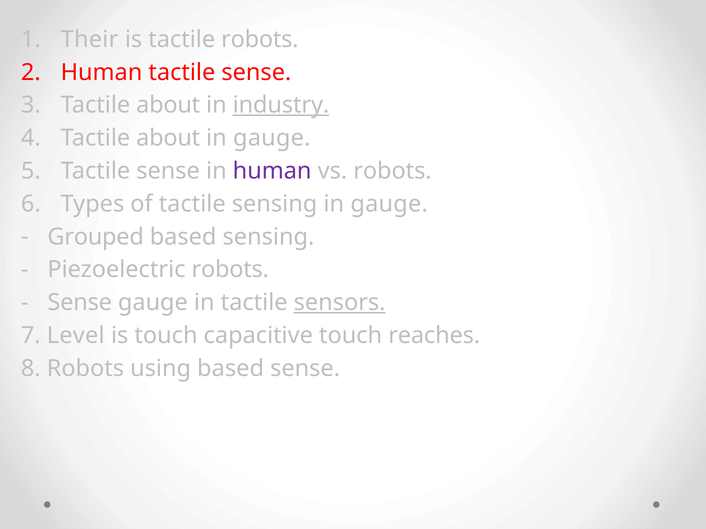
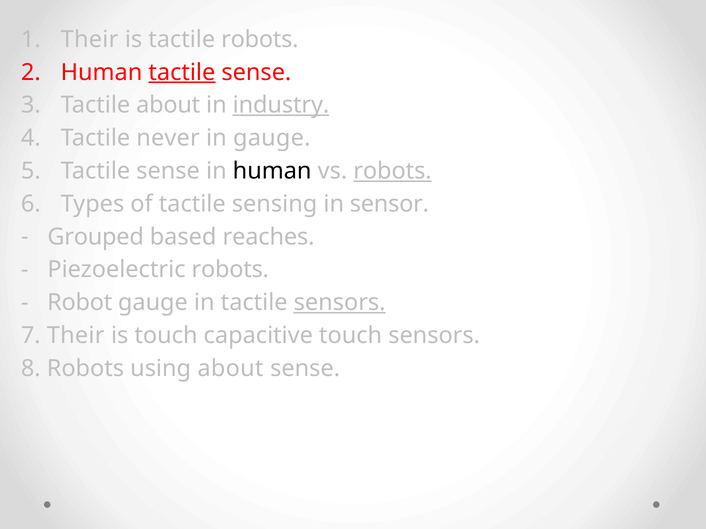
tactile at (182, 72) underline: none -> present
about at (168, 138): about -> never
human at (272, 171) colour: purple -> black
robots at (392, 171) underline: none -> present
gauge at (389, 204): gauge -> sensor
based sensing: sensing -> reaches
Sense at (80, 303): Sense -> Robot
7 Level: Level -> Their
touch reaches: reaches -> sensors
using based: based -> about
